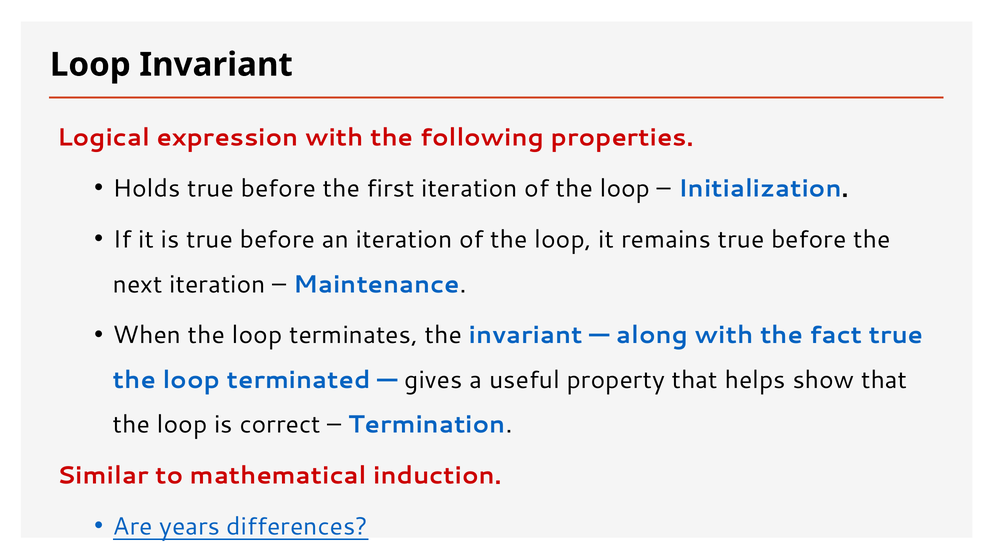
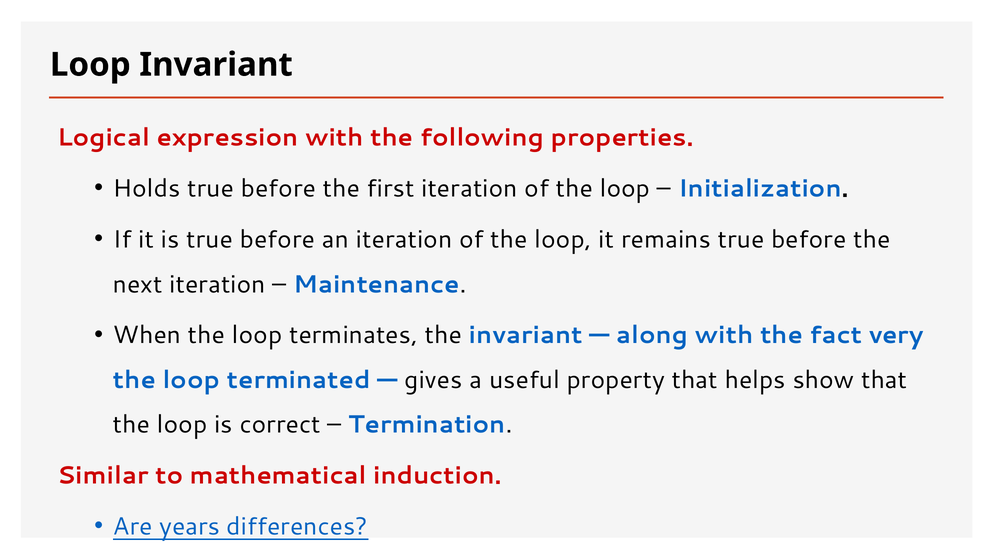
fact true: true -> very
